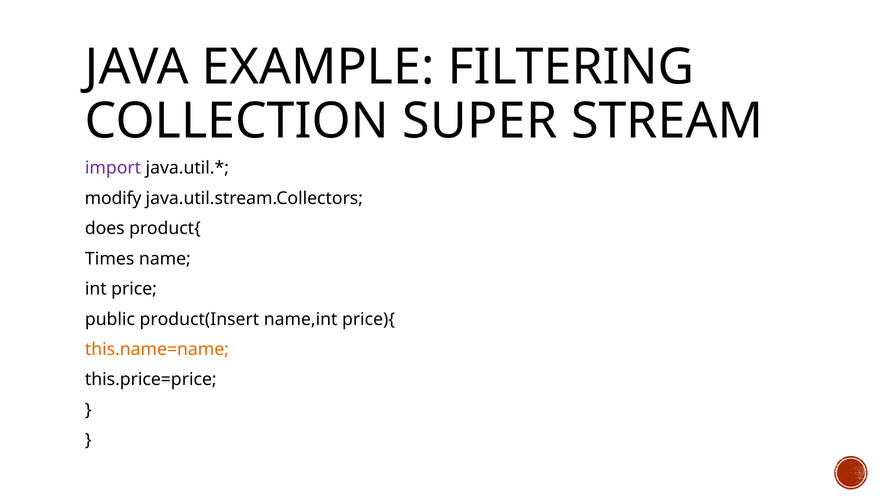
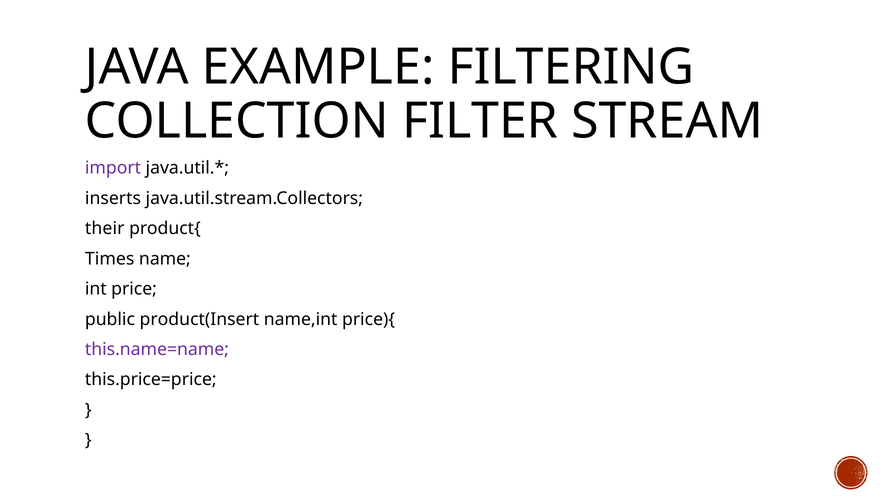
SUPER: SUPER -> FILTER
modify: modify -> inserts
does: does -> their
this.name=name colour: orange -> purple
